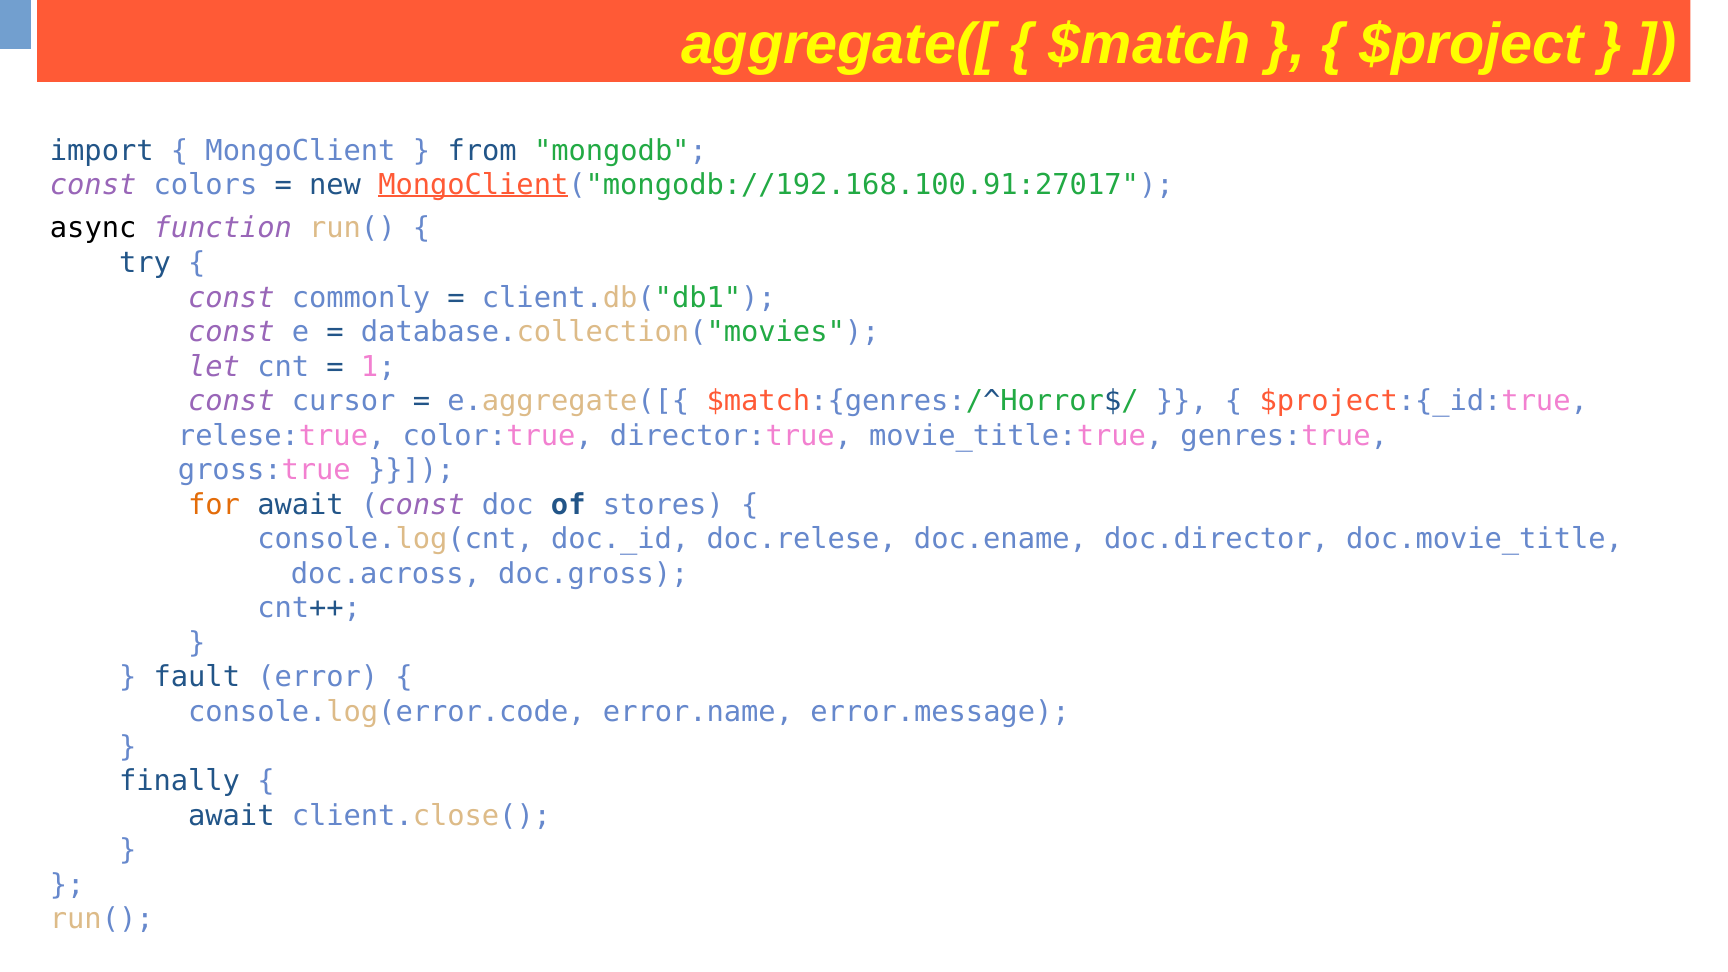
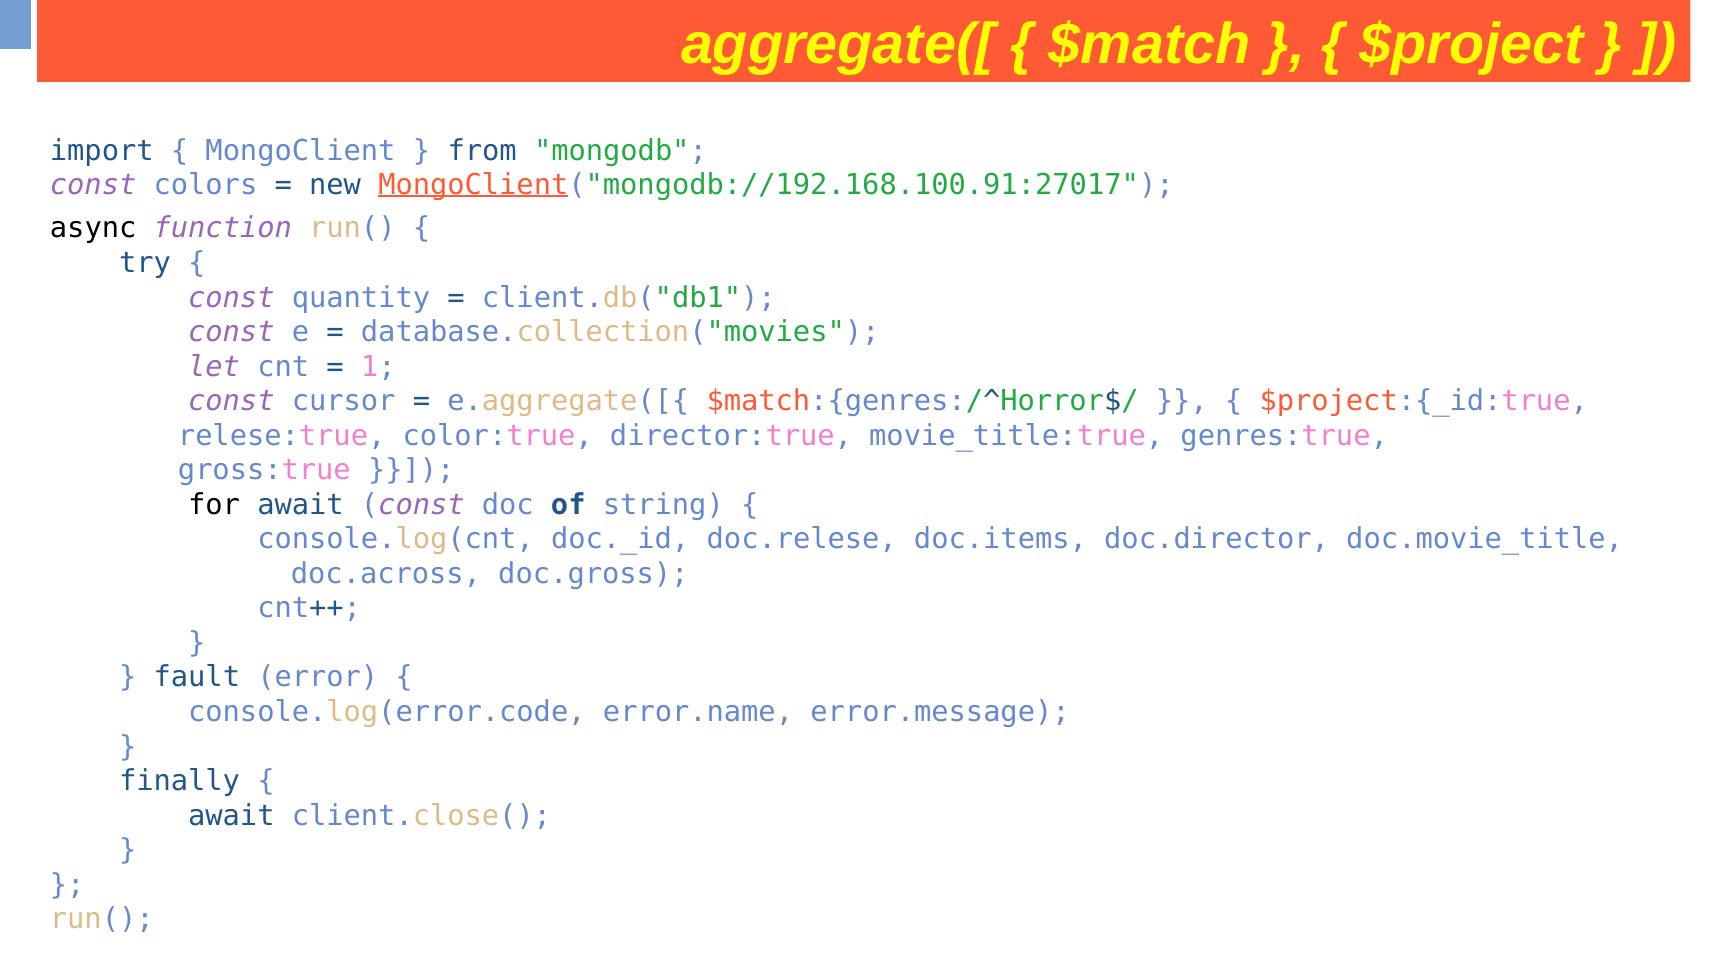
commonly: commonly -> quantity
for colour: orange -> black
stores: stores -> string
doc.ename: doc.ename -> doc.items
